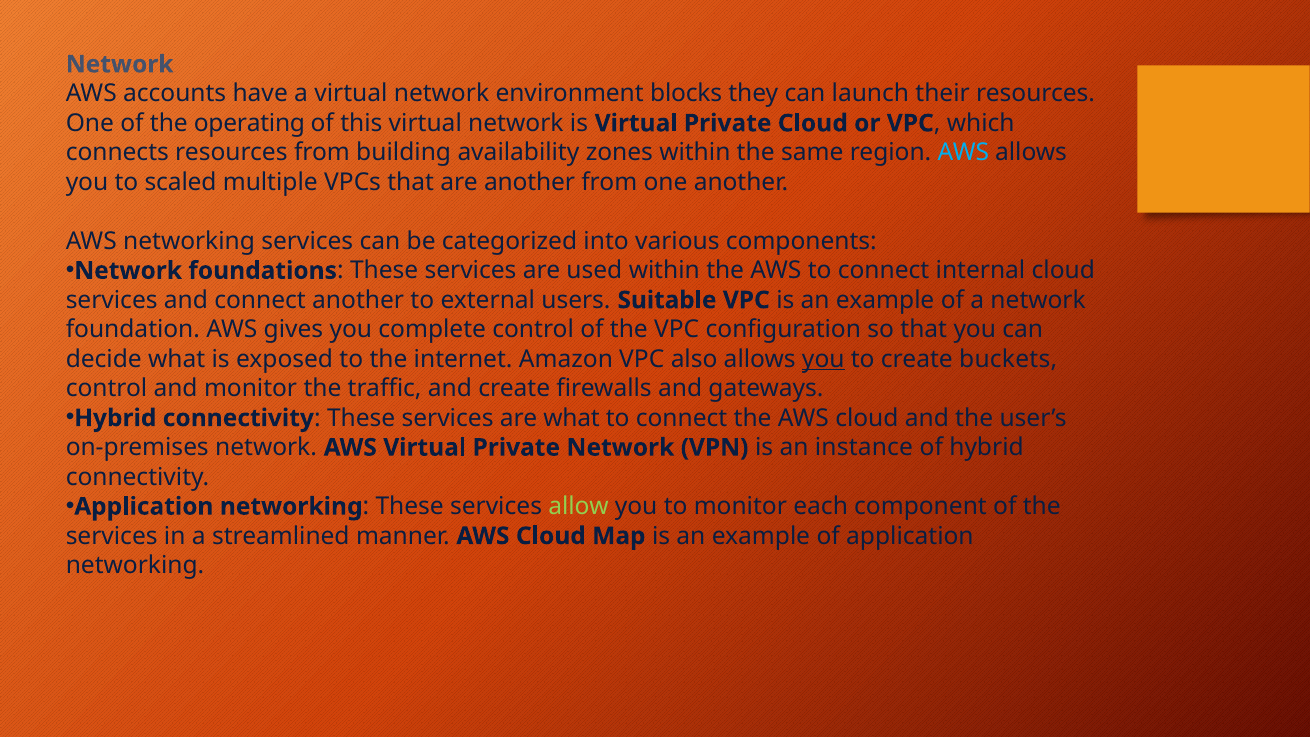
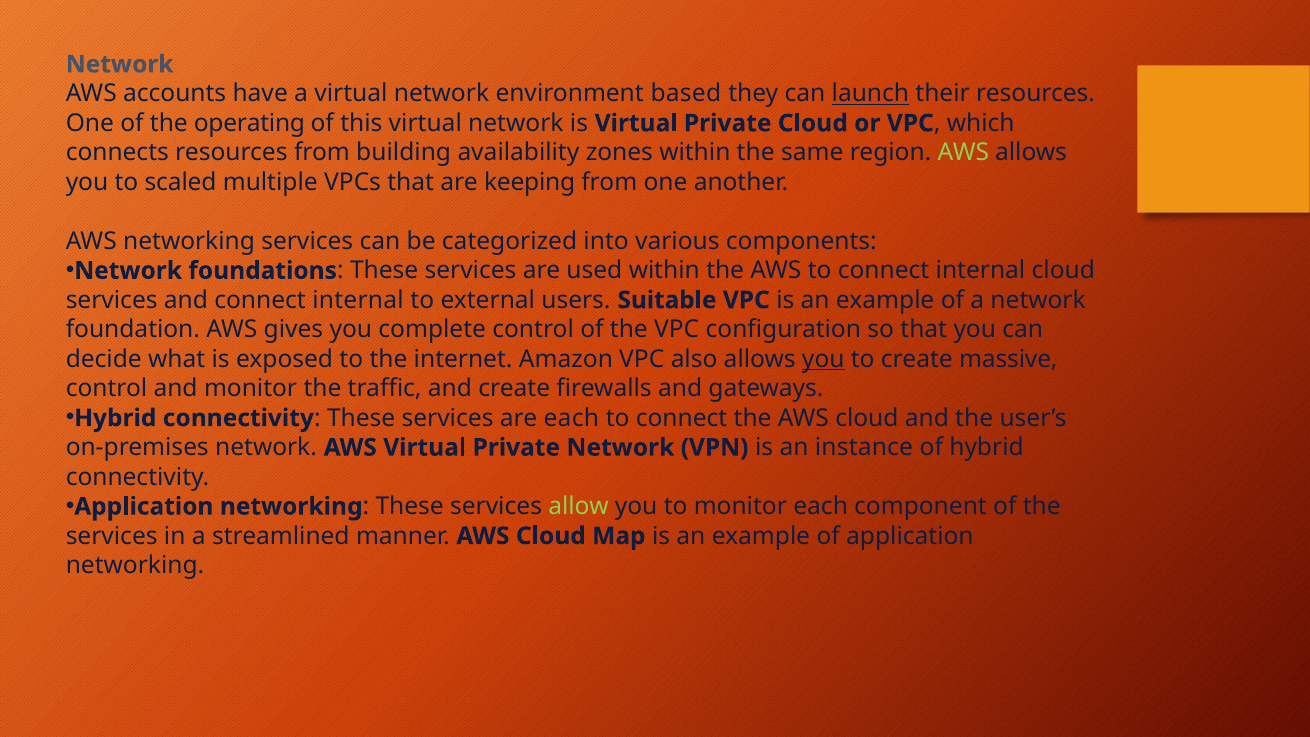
blocks: blocks -> based
launch underline: none -> present
AWS at (963, 153) colour: light blue -> light green
are another: another -> keeping
and connect another: another -> internal
buckets: buckets -> massive
are what: what -> each
